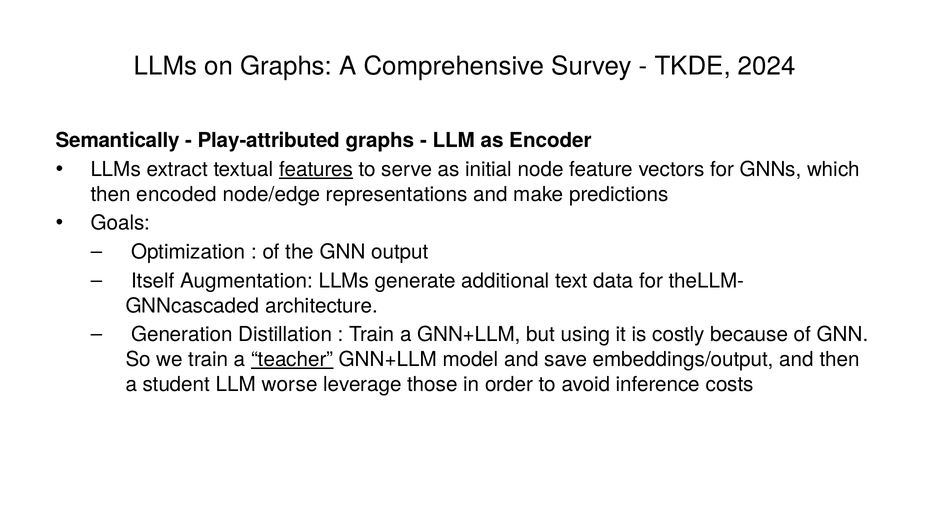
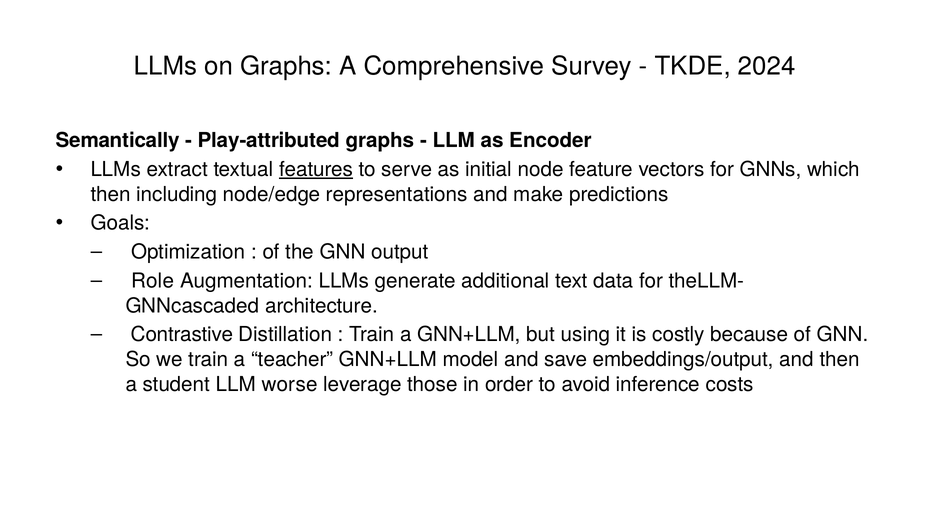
encoded: encoded -> including
Itself: Itself -> Role
Generation: Generation -> Contrastive
teacher underline: present -> none
